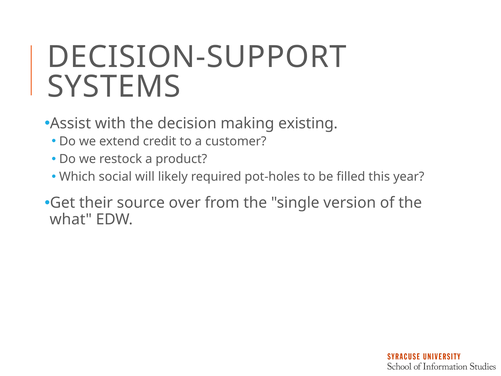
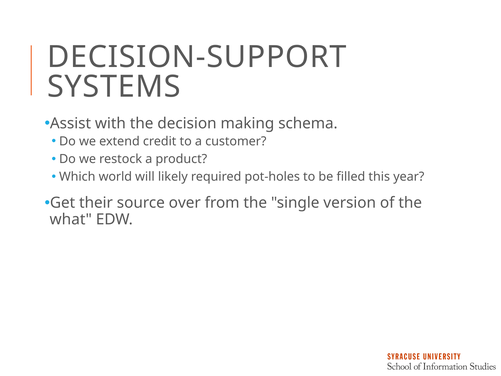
existing: existing -> schema
social: social -> world
